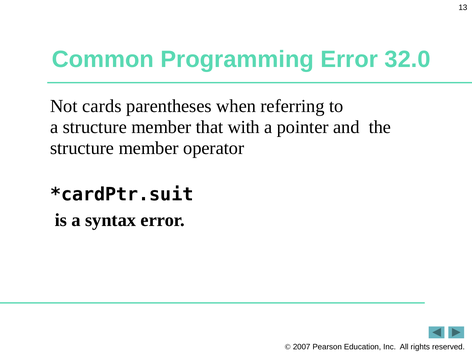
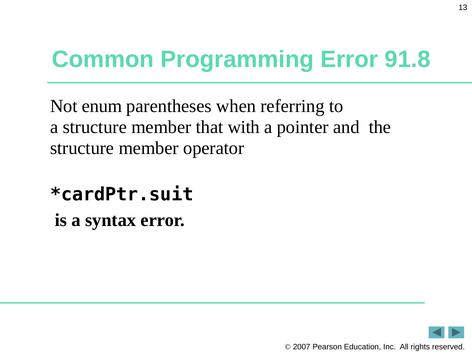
32.0: 32.0 -> 91.8
cards: cards -> enum
